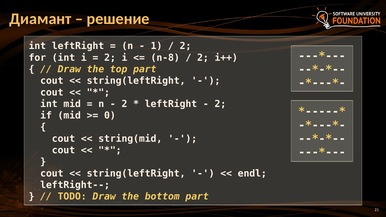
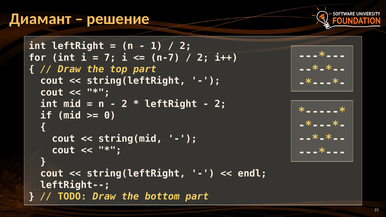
2 at (110, 58): 2 -> 7
n-8: n-8 -> n-7
